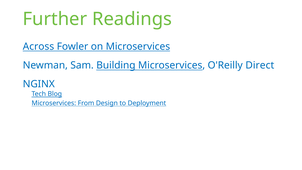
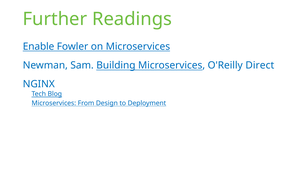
Across: Across -> Enable
